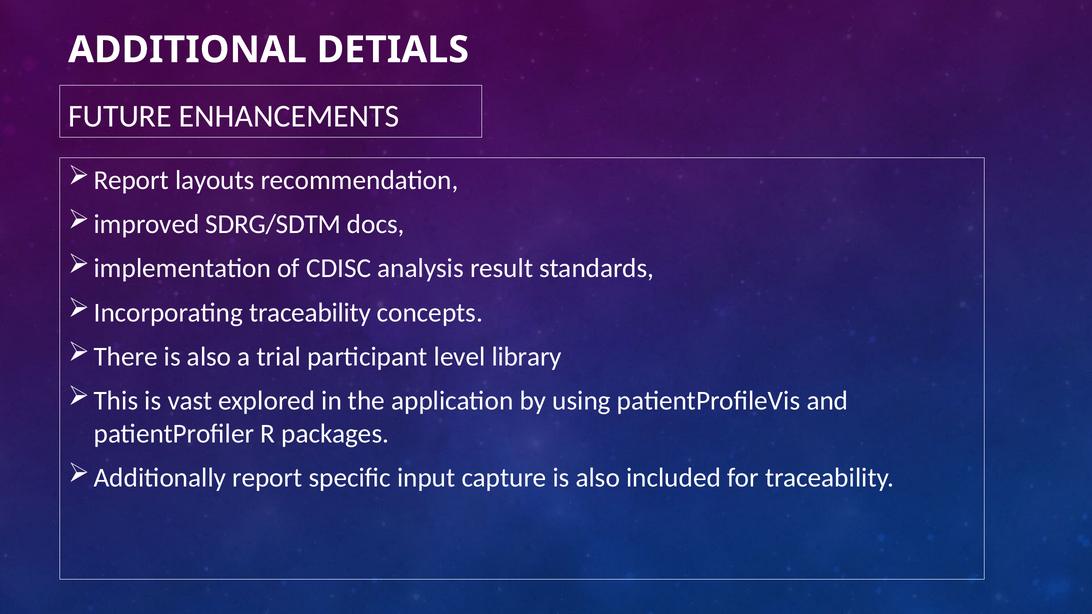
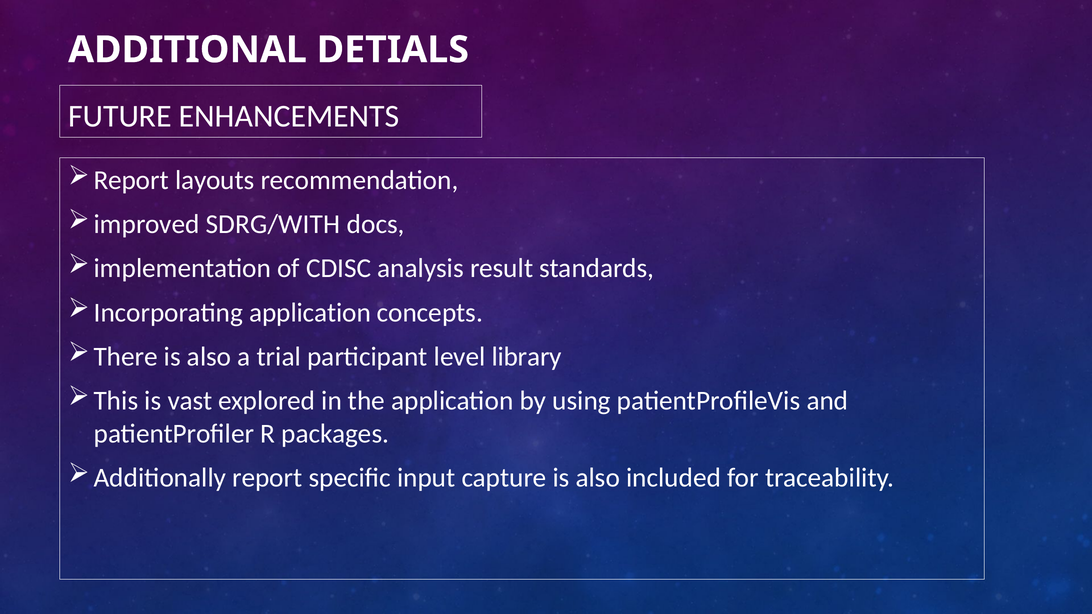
SDRG/SDTM: SDRG/SDTM -> SDRG/WITH
Incorporating traceability: traceability -> application
